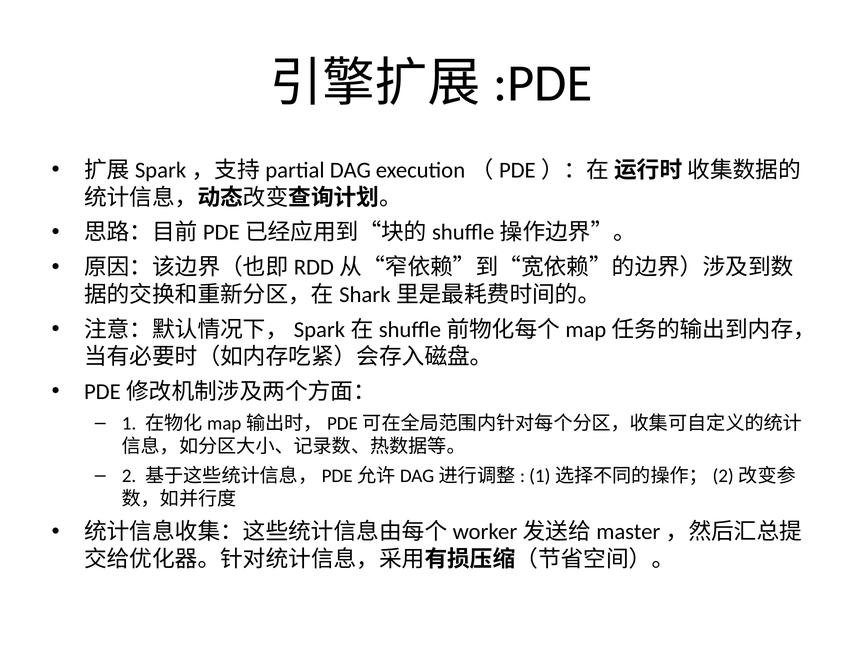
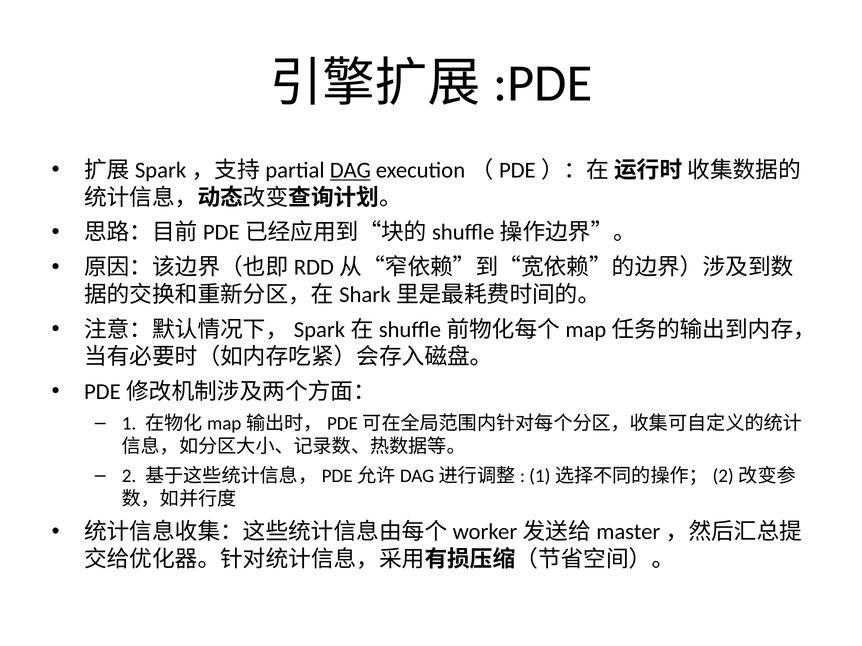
DAG underline: none -> present
